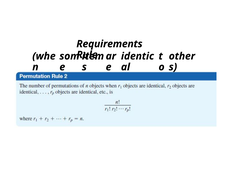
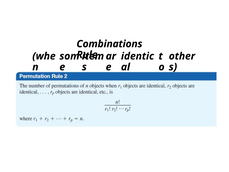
Requirements: Requirements -> Combinations
